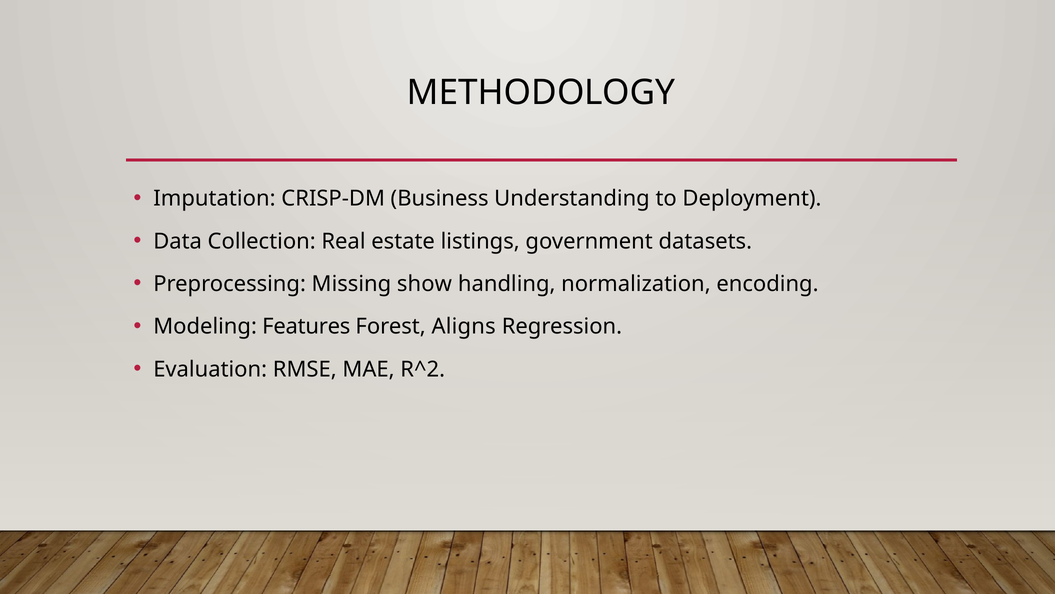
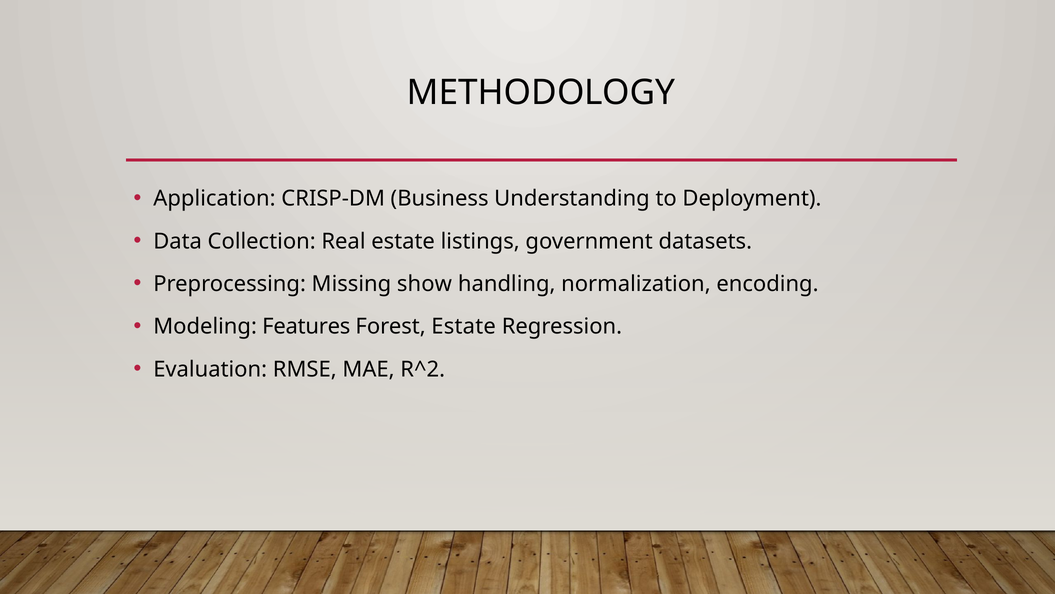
Imputation: Imputation -> Application
Forest Aligns: Aligns -> Estate
